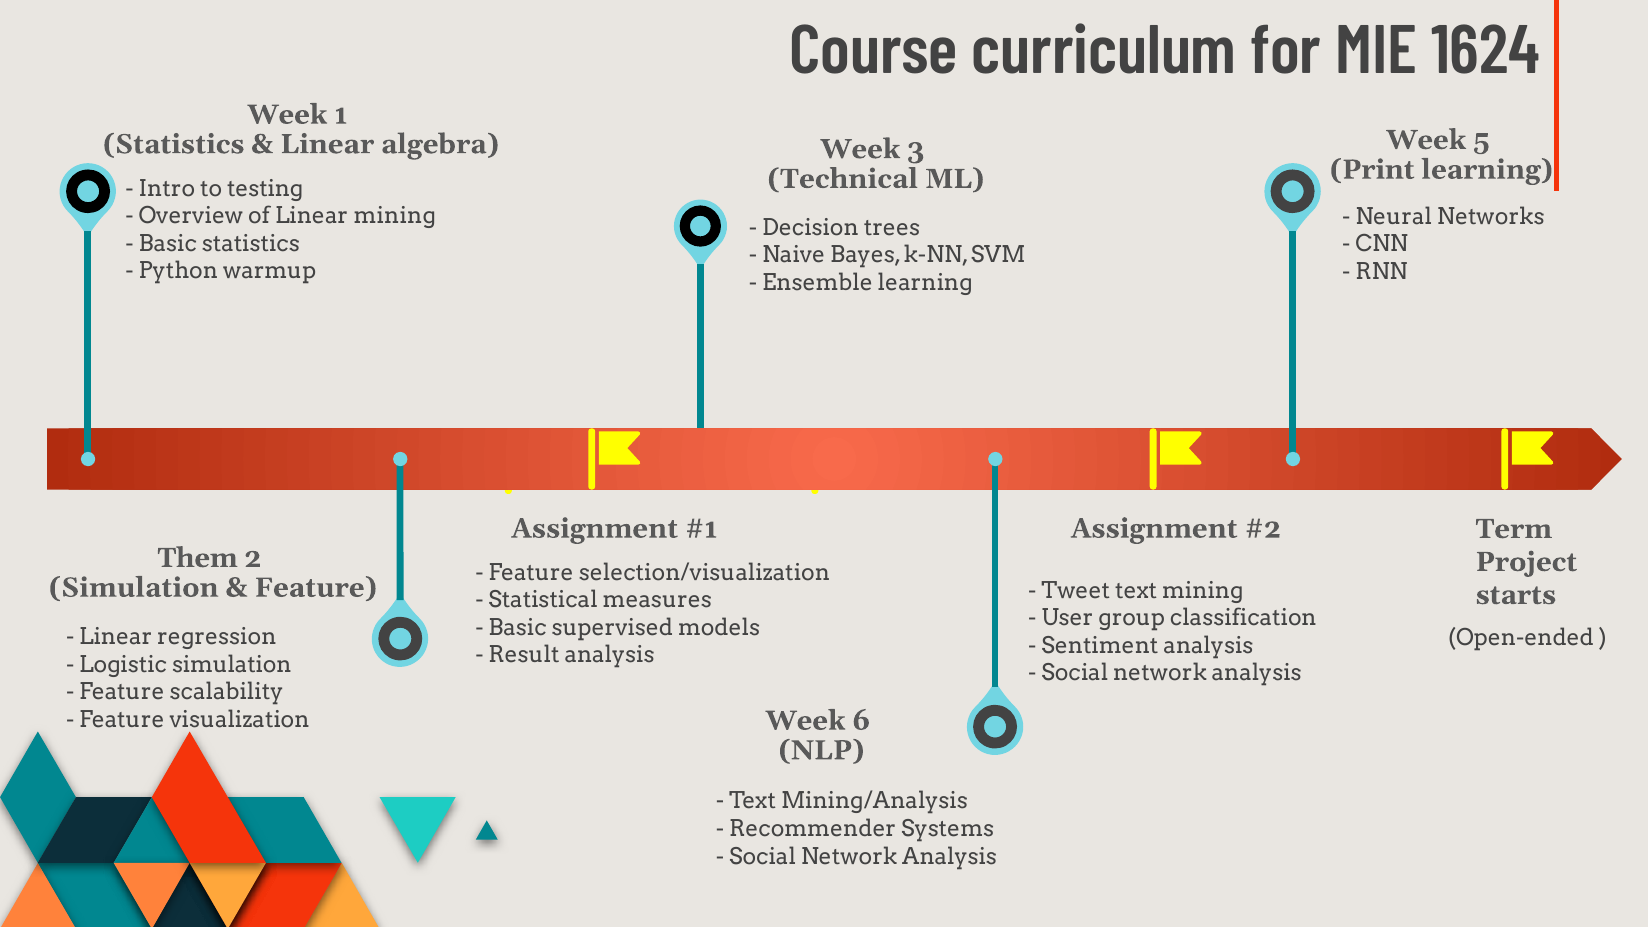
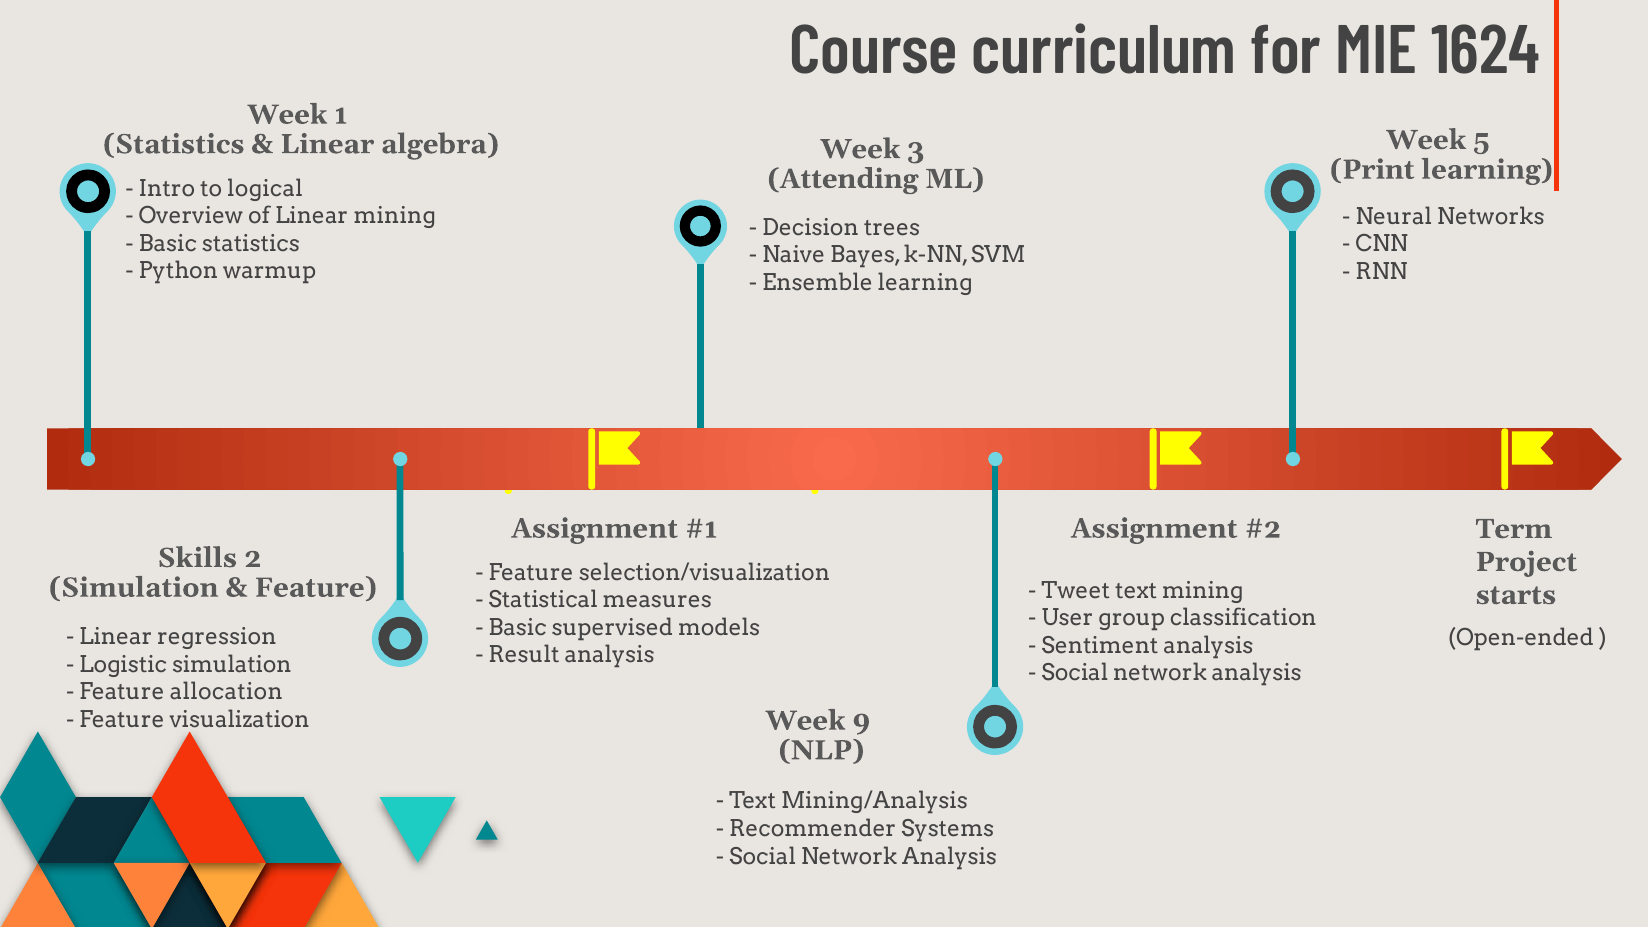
Technical: Technical -> Attending
testing: testing -> logical
Them: Them -> Skills
scalability: scalability -> allocation
6: 6 -> 9
